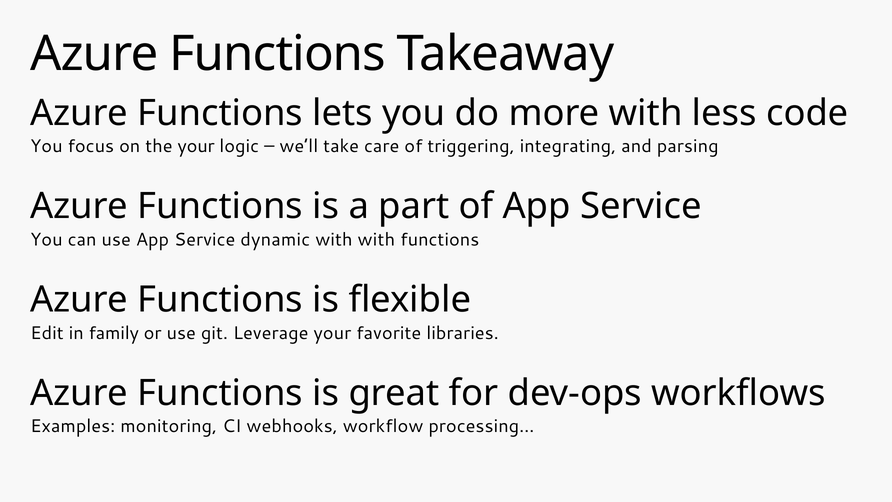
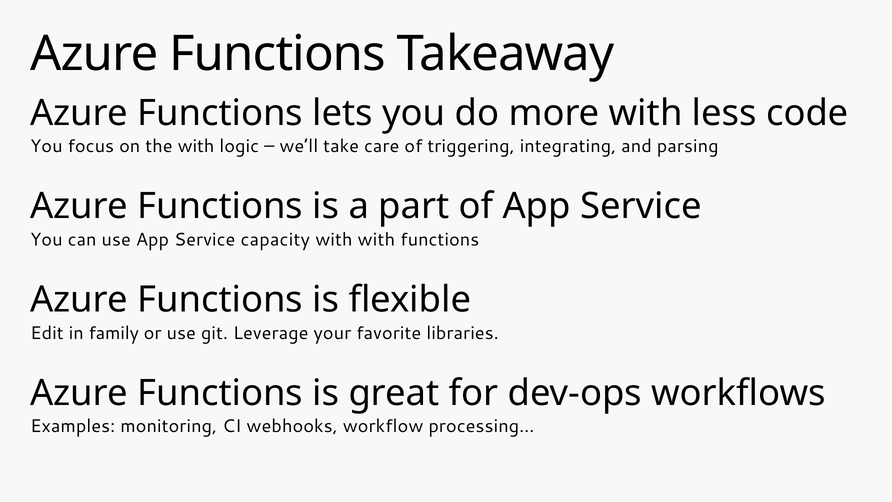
the your: your -> with
dynamic: dynamic -> capacity
